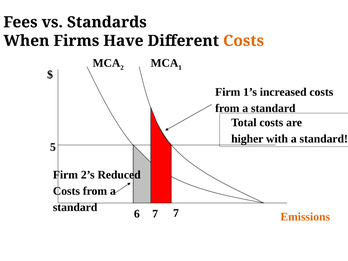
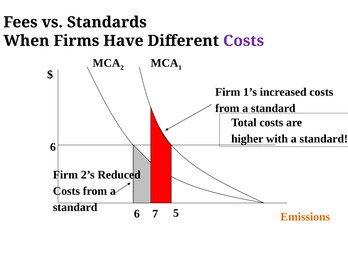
Costs at (244, 41) colour: orange -> purple
5 at (53, 147): 5 -> 6
7 at (176, 213): 7 -> 5
